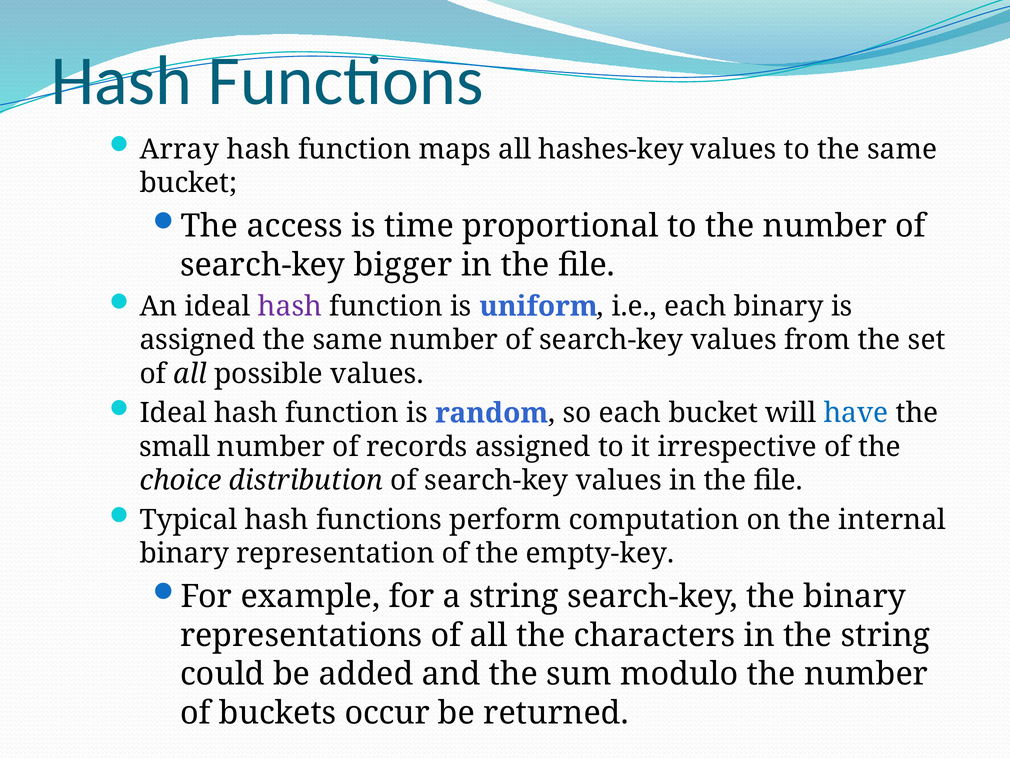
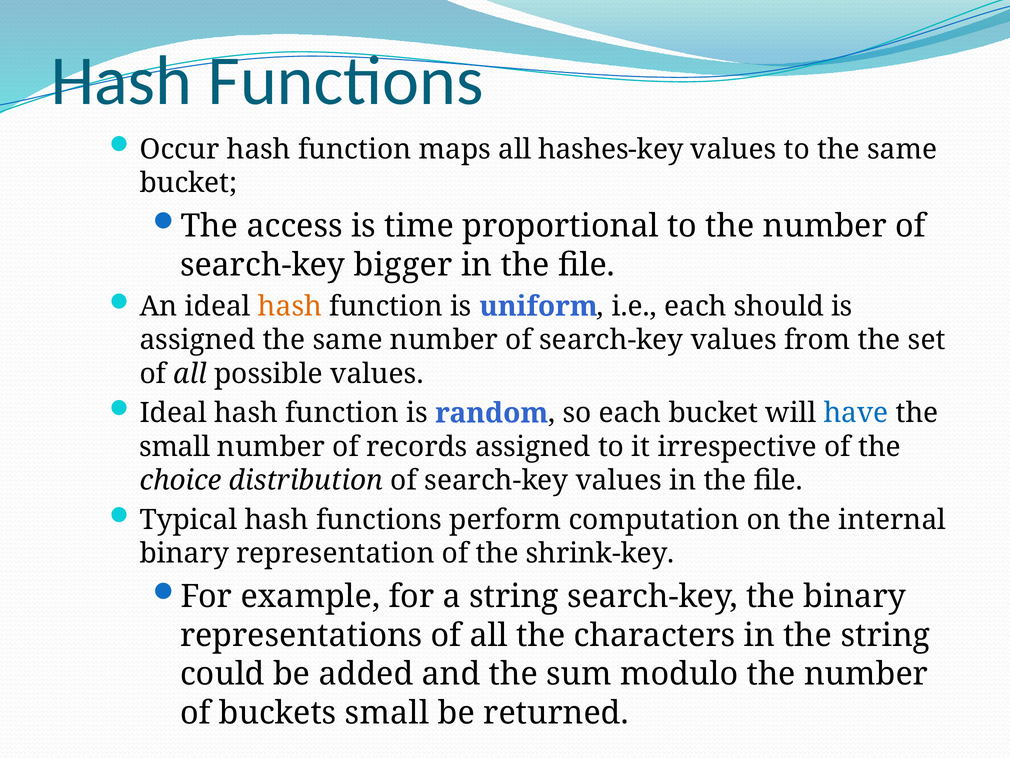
Array: Array -> Occur
hash at (290, 306) colour: purple -> orange
each binary: binary -> should
empty-key: empty-key -> shrink-key
buckets occur: occur -> small
